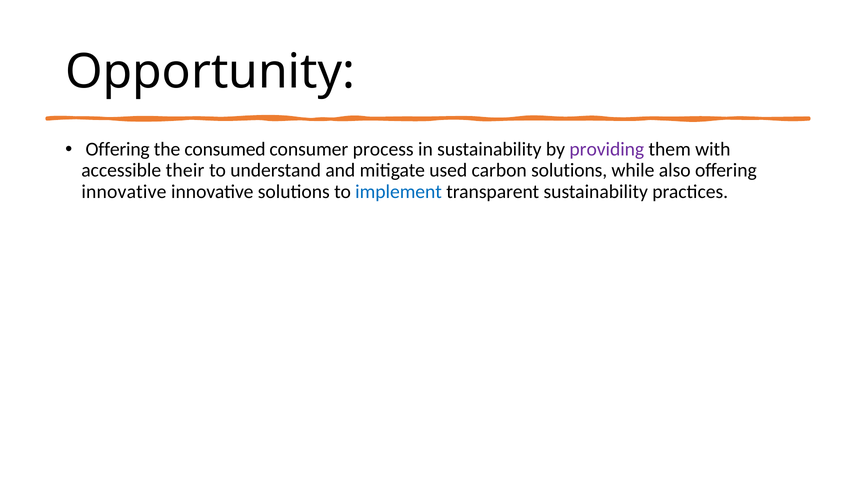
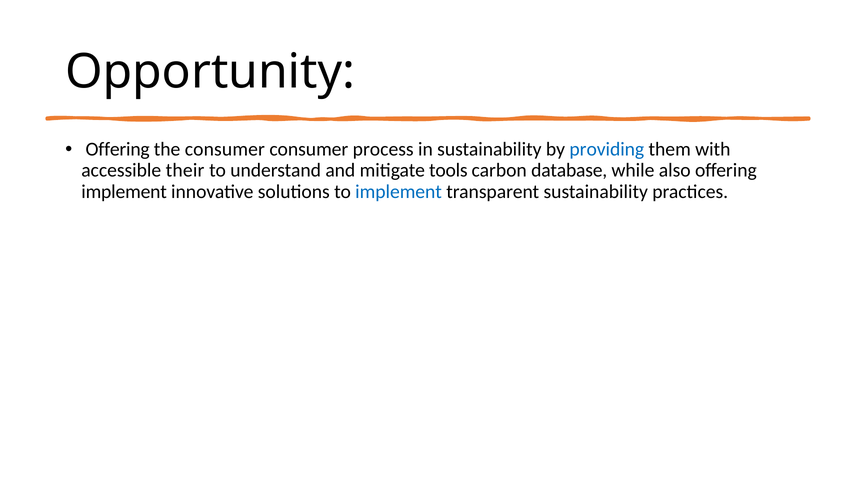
the consumed: consumed -> consumer
providing colour: purple -> blue
used: used -> tools
carbon solutions: solutions -> database
innovative at (124, 191): innovative -> implement
